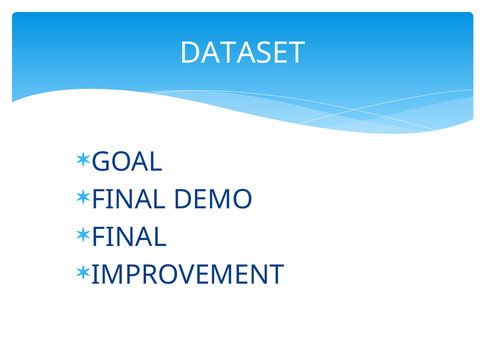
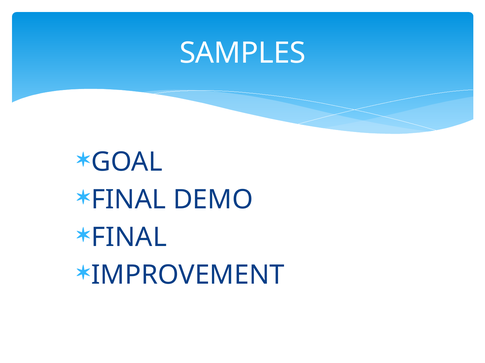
DATASET: DATASET -> SAMPLES
